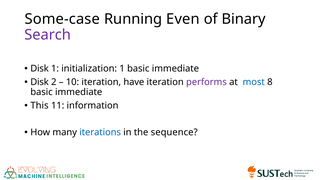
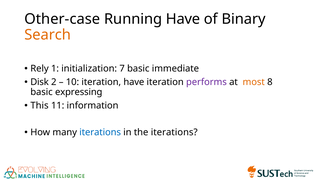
Some-case: Some-case -> Other-case
Running Even: Even -> Have
Search colour: purple -> orange
Disk at (40, 69): Disk -> Rely
initialization 1: 1 -> 7
most colour: blue -> orange
immediate at (79, 92): immediate -> expressing
the sequence: sequence -> iterations
